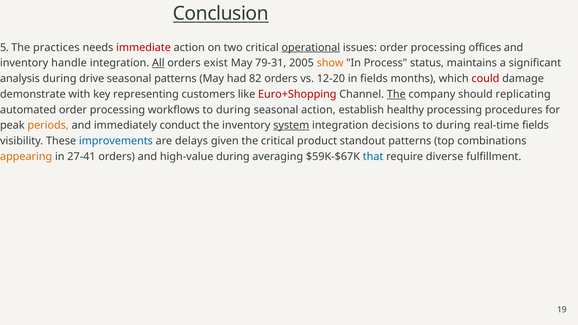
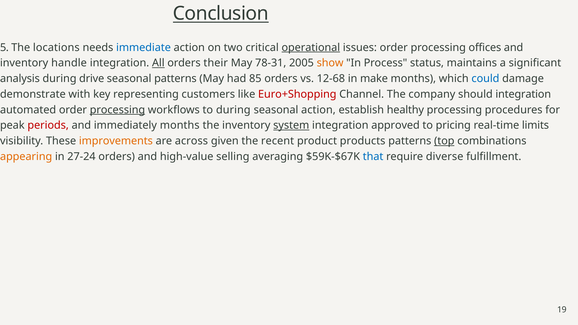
practices: practices -> locations
immediate colour: red -> blue
exist: exist -> their
79-31: 79-31 -> 78-31
82: 82 -> 85
12-20: 12-20 -> 12-68
in fields: fields -> make
could colour: red -> blue
The at (396, 94) underline: present -> none
should replicating: replicating -> integration
processing at (117, 110) underline: none -> present
periods colour: orange -> red
immediately conduct: conduct -> months
decisions: decisions -> approved
during at (453, 125): during -> pricing
real-time fields: fields -> limits
improvements colour: blue -> orange
delays: delays -> across
the critical: critical -> recent
standout: standout -> products
top underline: none -> present
27-41: 27-41 -> 27-24
high-value during: during -> selling
